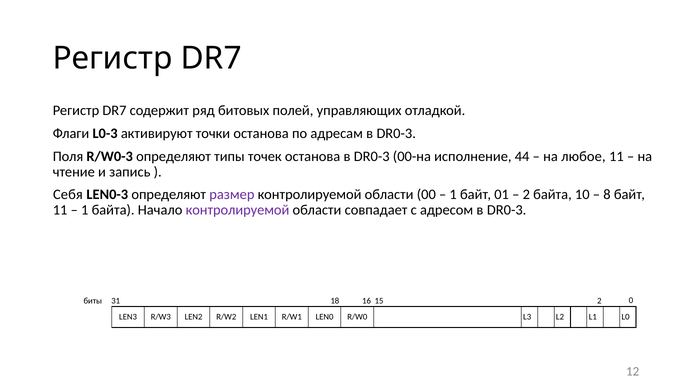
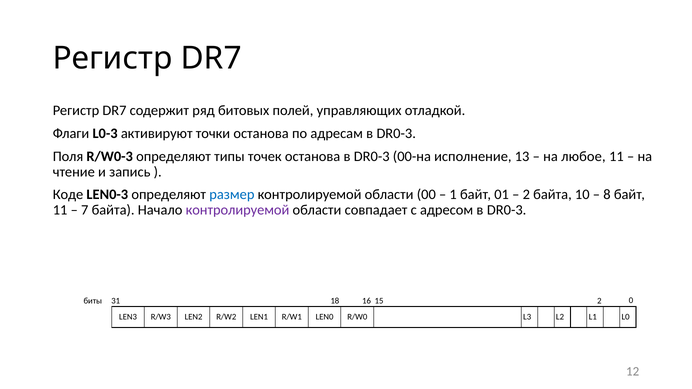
44: 44 -> 13
Себя: Себя -> Коде
размер colour: purple -> blue
1 at (85, 210): 1 -> 7
